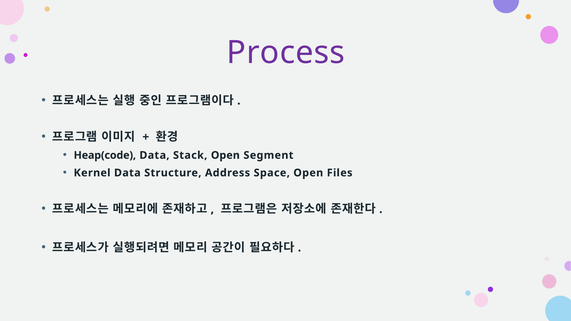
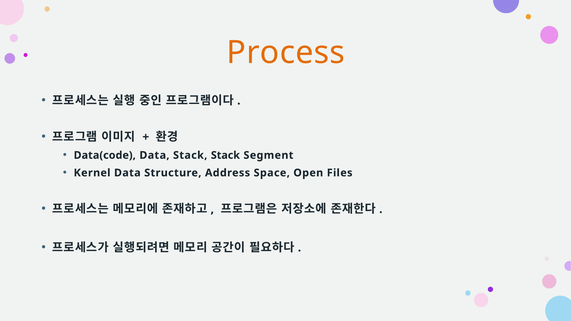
Process colour: purple -> orange
Heap(code: Heap(code -> Data(code
Stack Open: Open -> Stack
